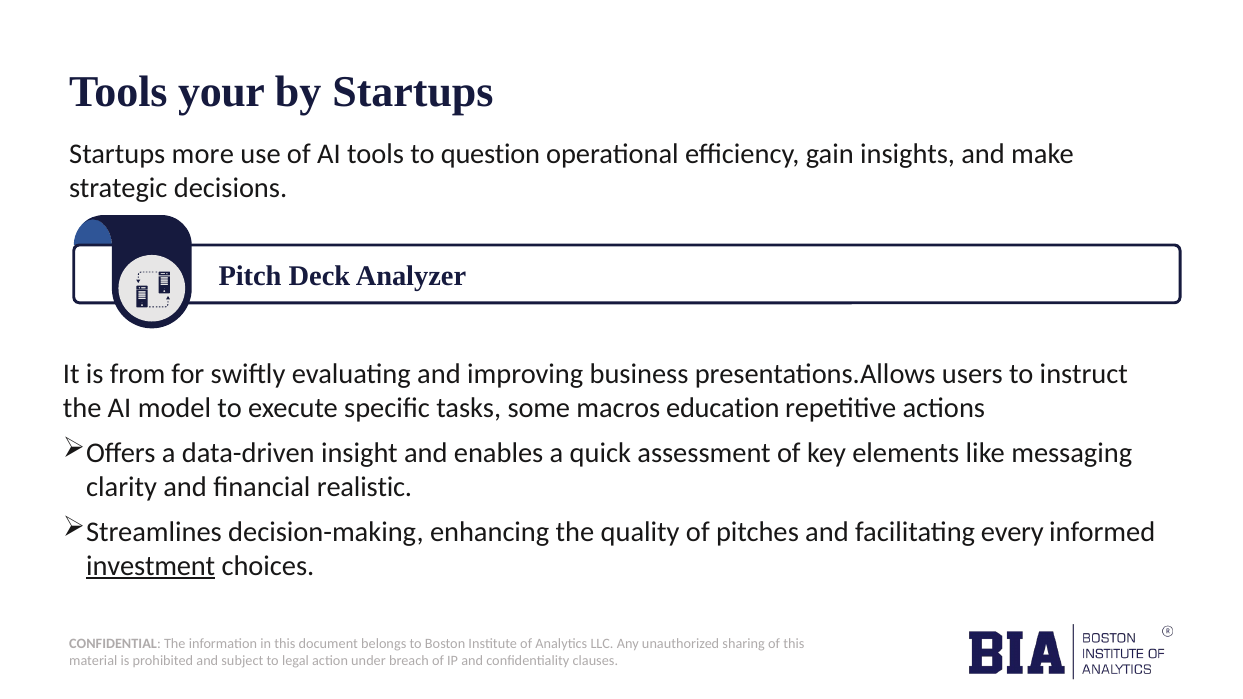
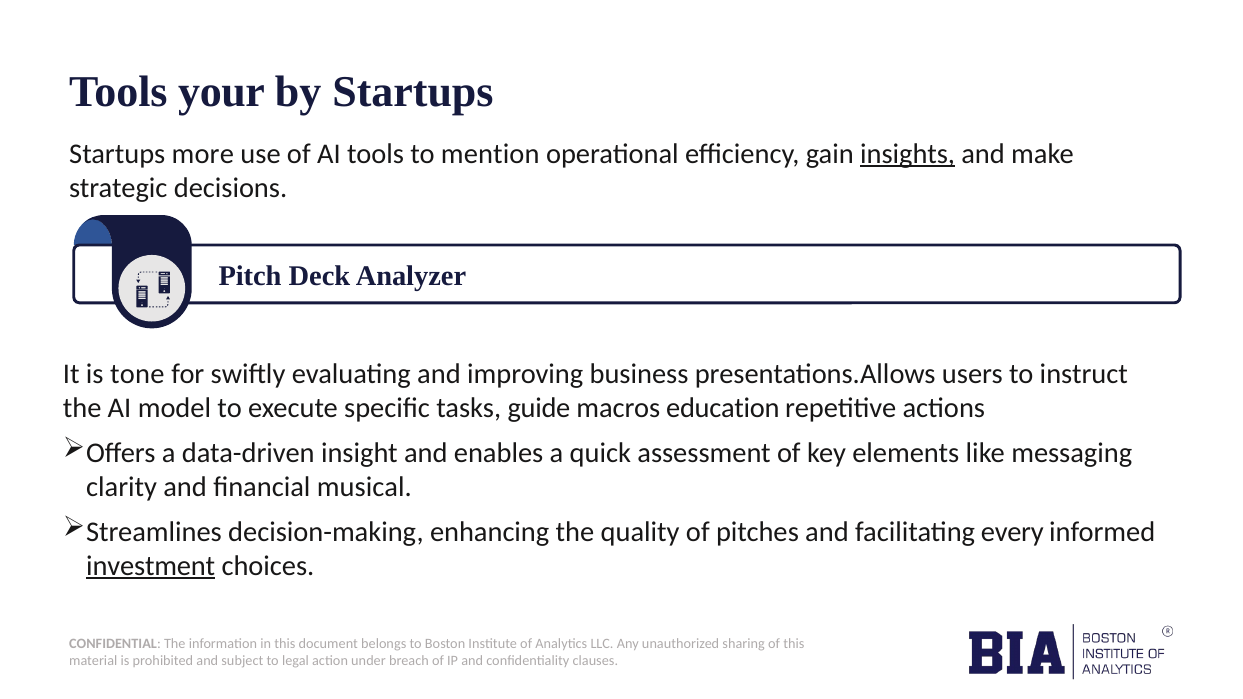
question: question -> mention
insights underline: none -> present
from: from -> tone
some: some -> guide
realistic: realistic -> musical
